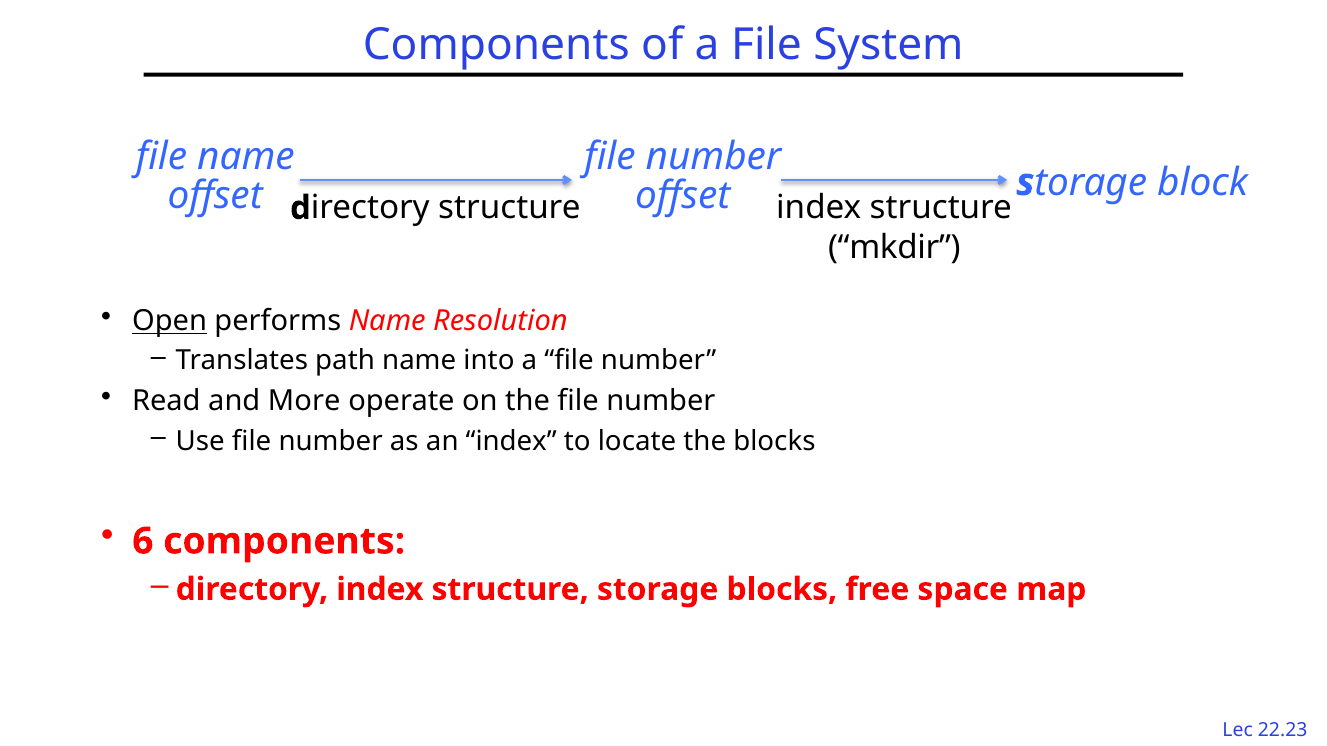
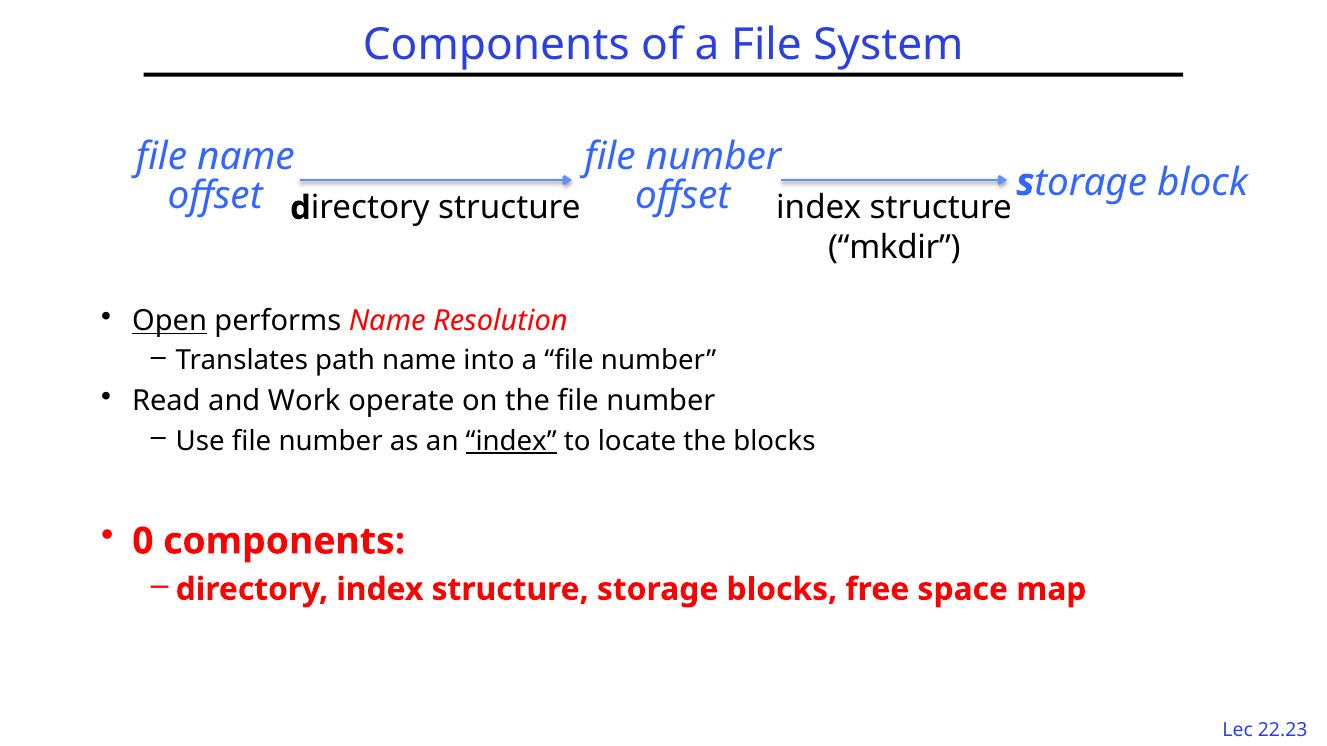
More: More -> Work
index at (511, 441) underline: none -> present
6: 6 -> 0
